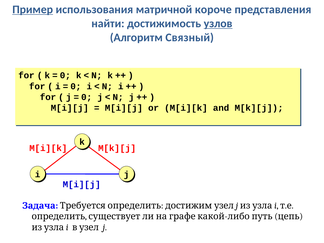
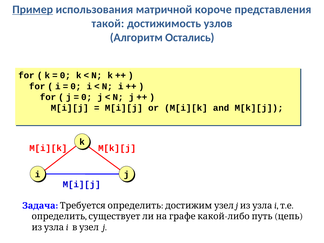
найти: найти -> такой
узлов underline: present -> none
Связный: Связный -> Остались
